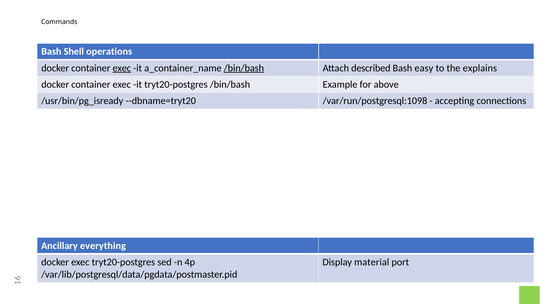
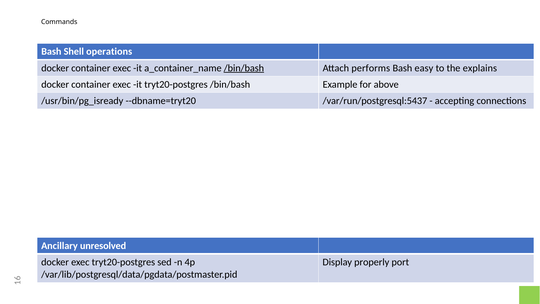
exec at (122, 68) underline: present -> none
described: described -> performs
/var/run/postgresql:1098: /var/run/postgresql:1098 -> /var/run/postgresql:5437
everything: everything -> unresolved
material: material -> properly
